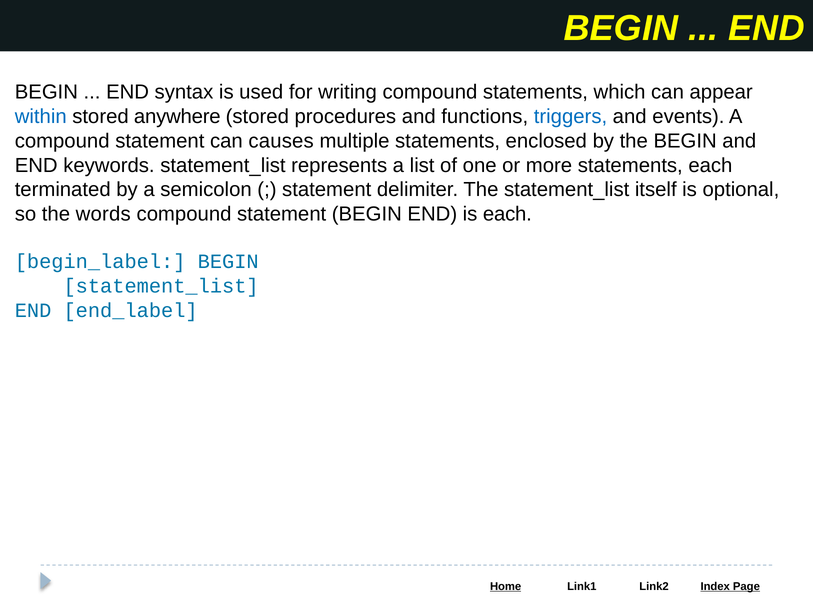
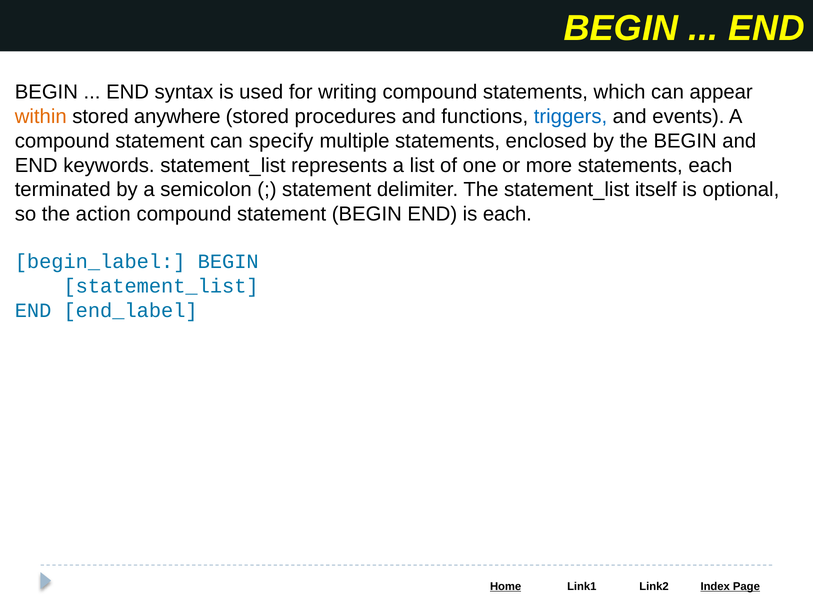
within colour: blue -> orange
causes: causes -> specify
words: words -> action
